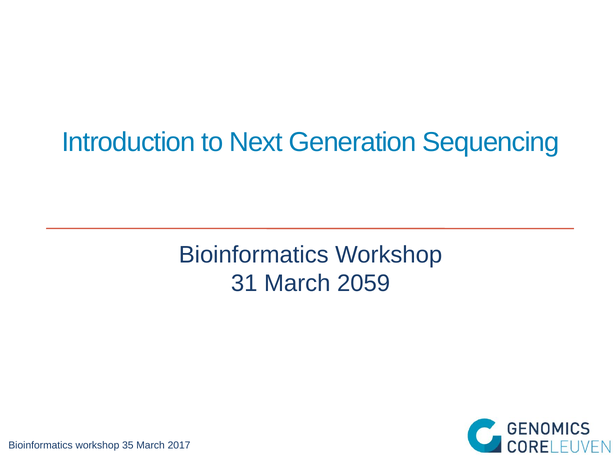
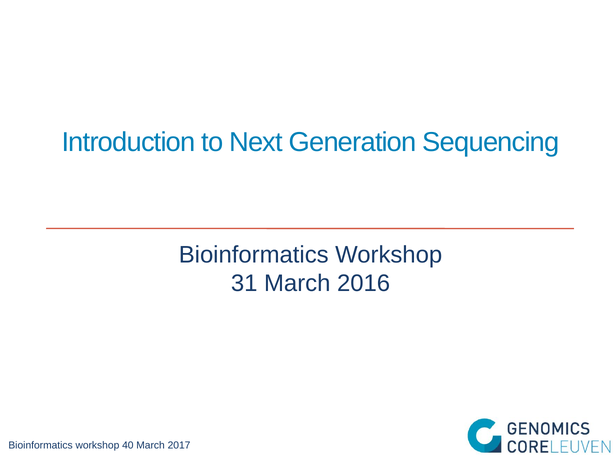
2059: 2059 -> 2016
35: 35 -> 40
